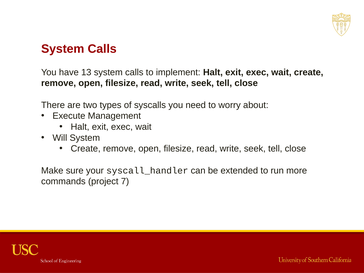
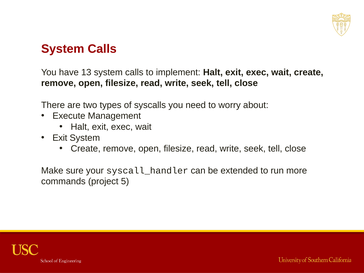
Will at (60, 138): Will -> Exit
7: 7 -> 5
